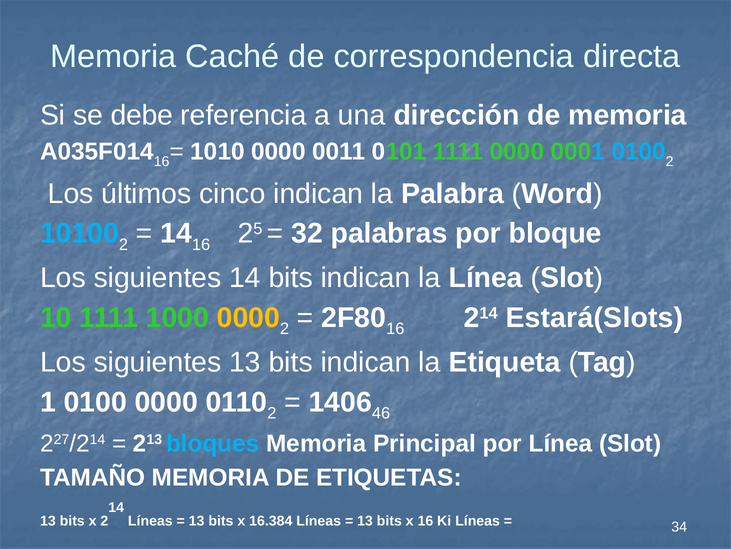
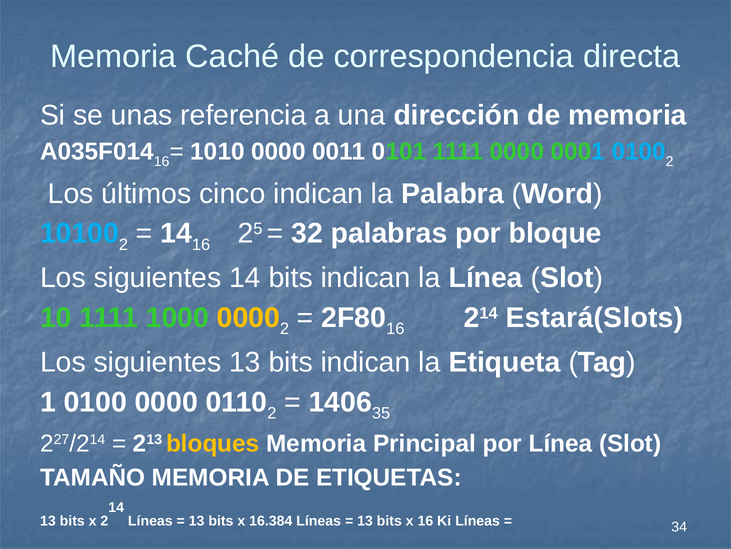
debe: debe -> unas
46: 46 -> 35
bloques colour: light blue -> yellow
